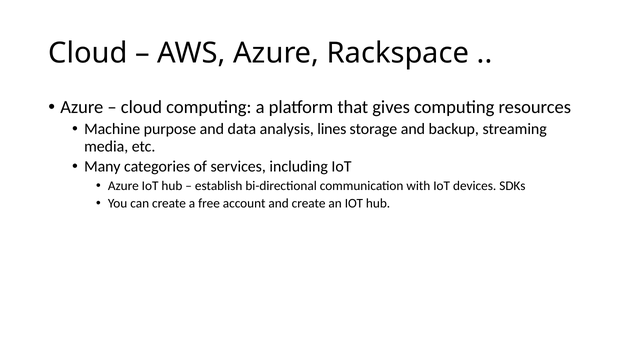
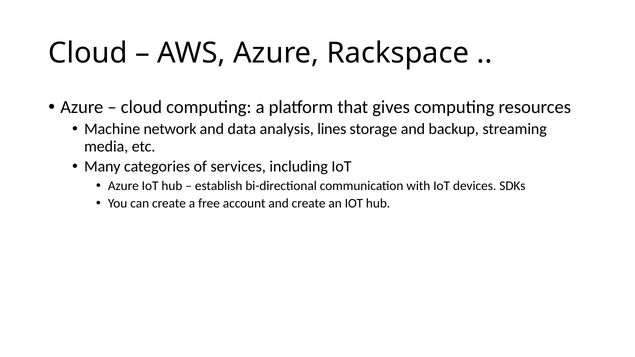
purpose: purpose -> network
